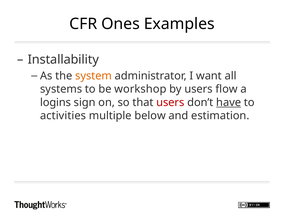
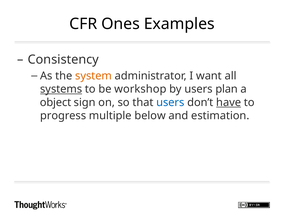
Installability: Installability -> Consistency
systems underline: none -> present
flow: flow -> plan
logins: logins -> object
users at (170, 102) colour: red -> blue
activities: activities -> progress
